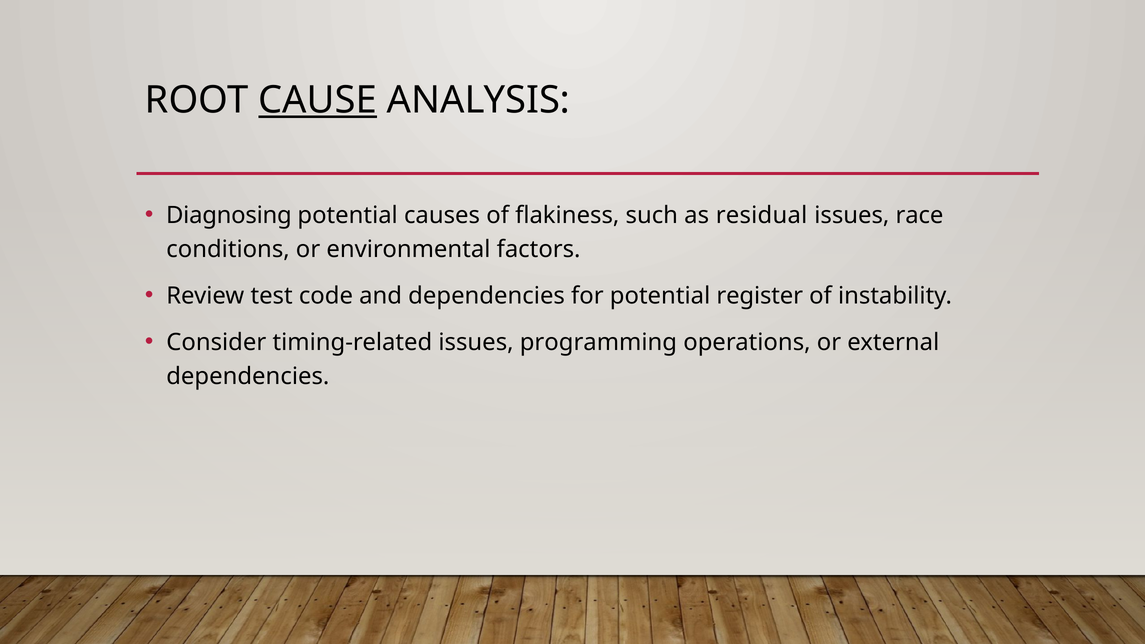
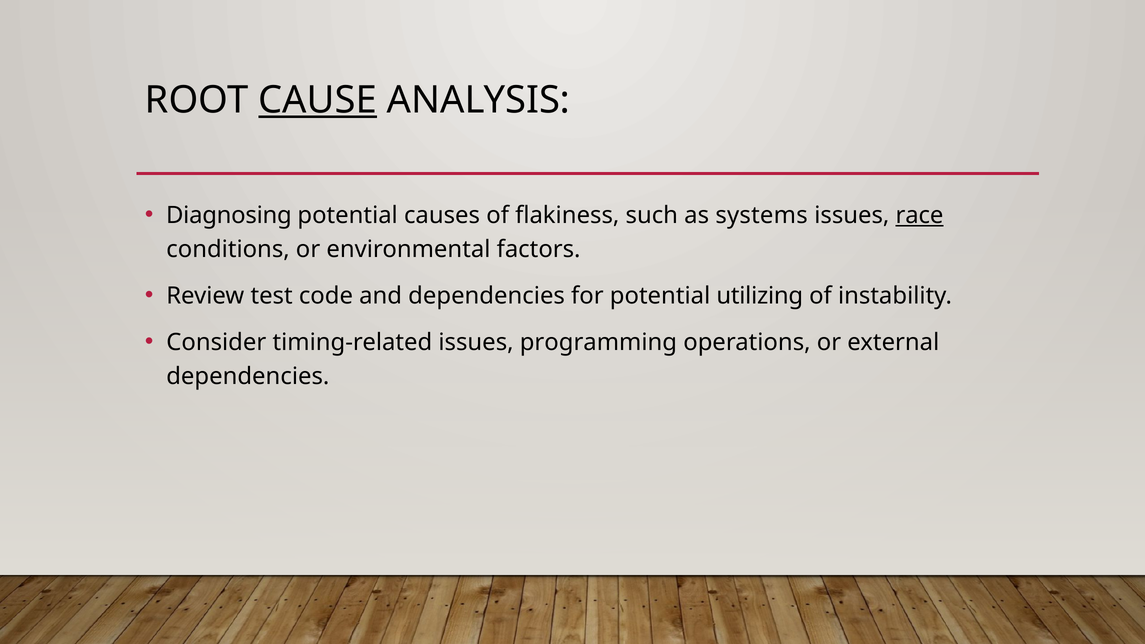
residual: residual -> systems
race underline: none -> present
register: register -> utilizing
